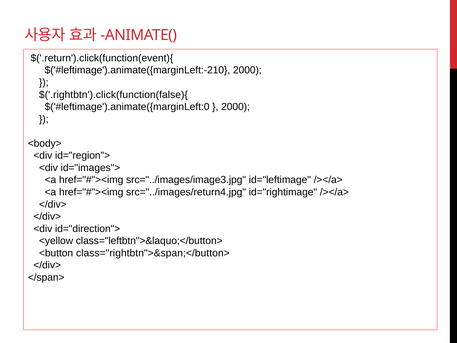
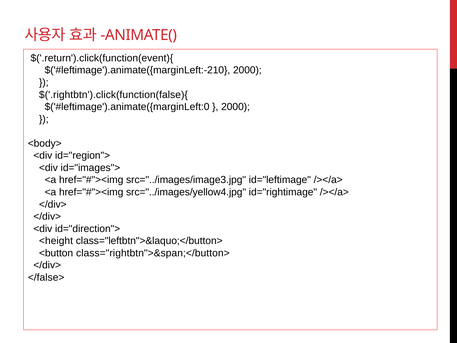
src="../images/return4.jpg: src="../images/return4.jpg -> src="../images/yellow4.jpg
<yellow: <yellow -> <height
</span>: </span> -> </false>
